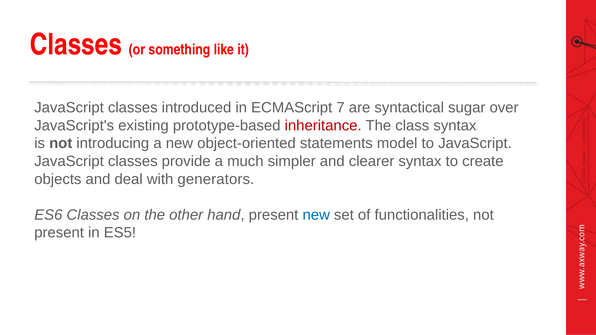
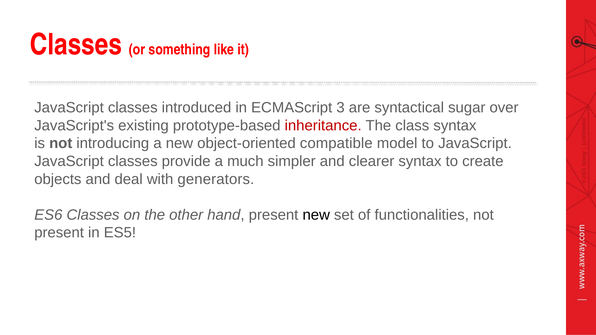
7: 7 -> 3
statements: statements -> compatible
new at (316, 215) colour: blue -> black
